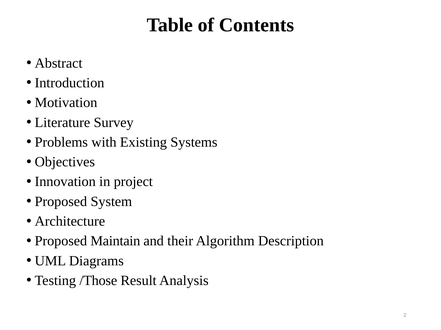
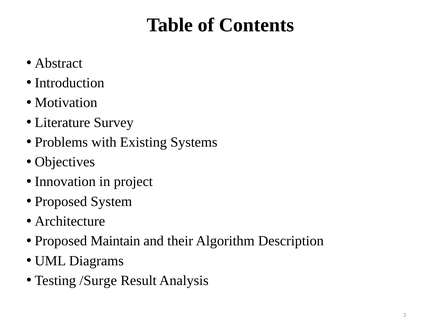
/Those: /Those -> /Surge
